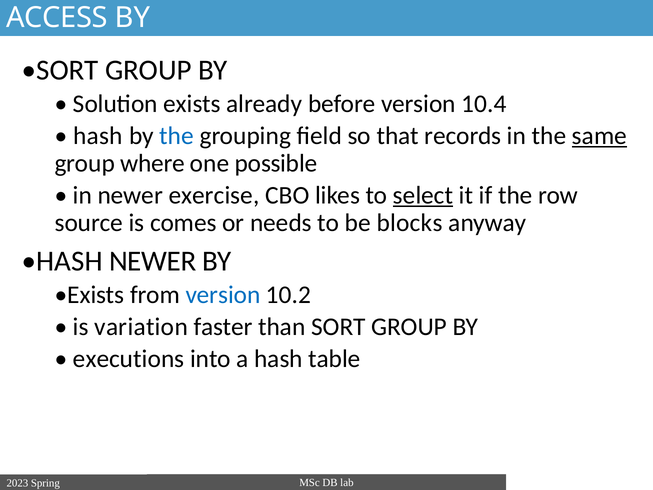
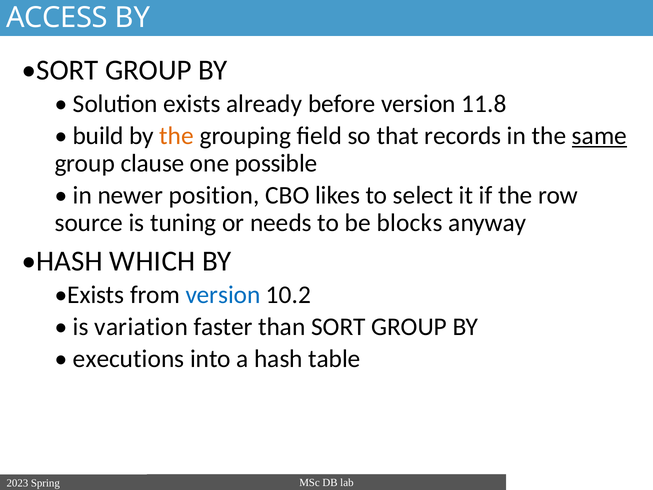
10.4: 10.4 -> 11.8
hash at (98, 136): hash -> build
the at (177, 136) colour: blue -> orange
where: where -> clause
exercise: exercise -> position
select underline: present -> none
comes: comes -> tuning
HASH NEWER: NEWER -> WHICH
